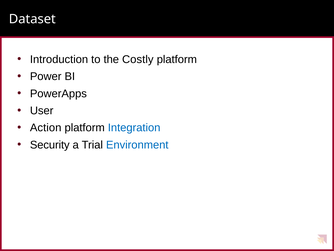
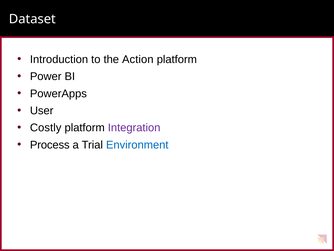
Costly: Costly -> Action
Action: Action -> Costly
Integration colour: blue -> purple
Security: Security -> Process
